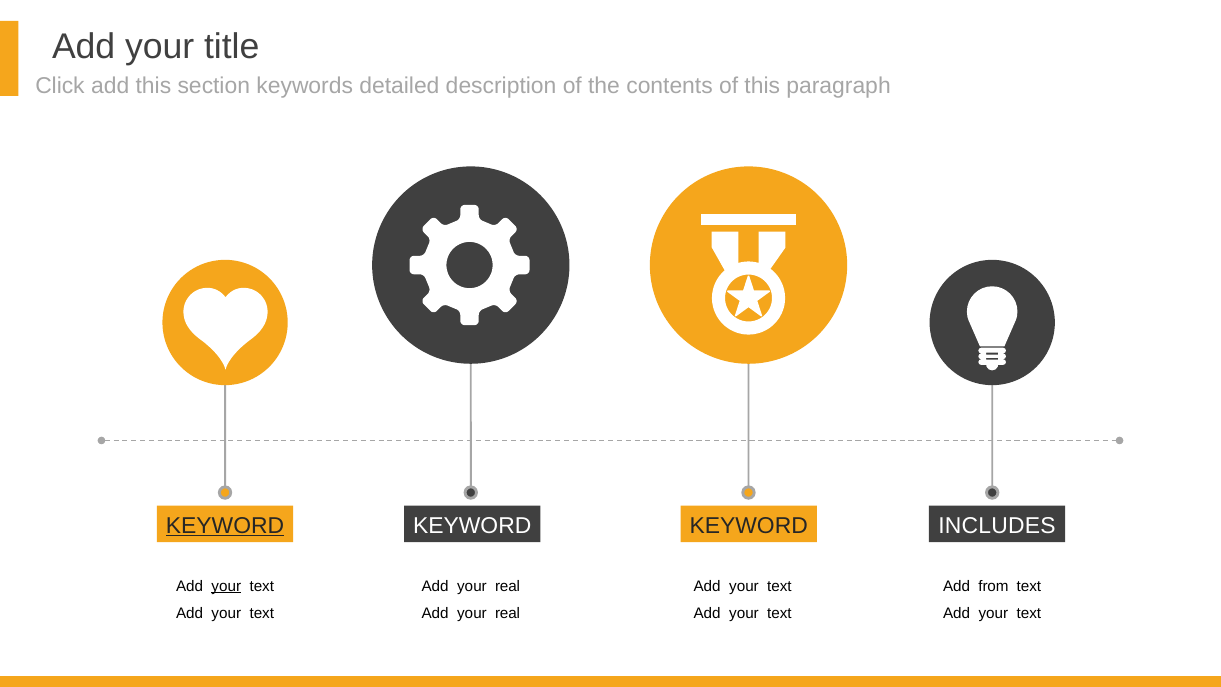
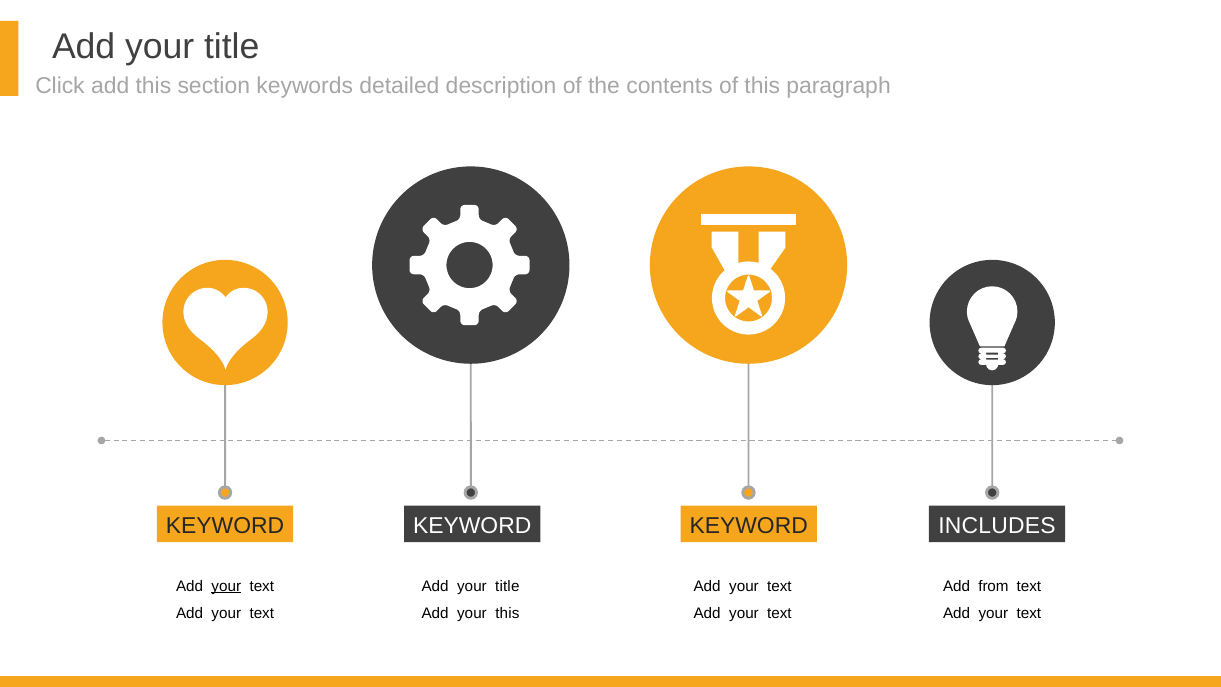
KEYWORD at (225, 525) underline: present -> none
real at (508, 586): real -> title
real at (508, 613): real -> this
